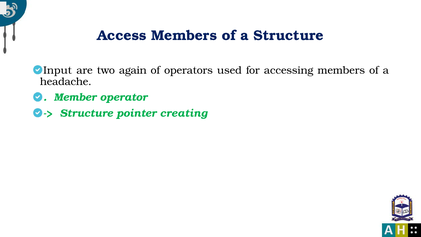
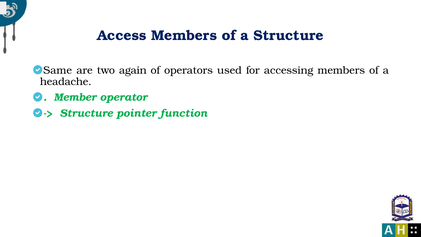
Input: Input -> Same
creating: creating -> function
